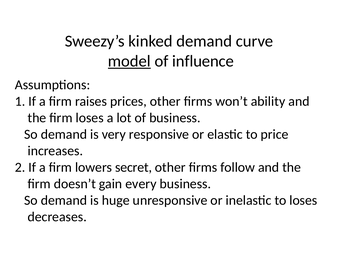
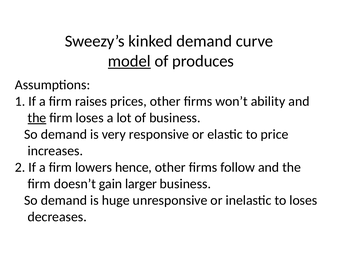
influence: influence -> produces
the at (37, 118) underline: none -> present
secret: secret -> hence
every: every -> larger
